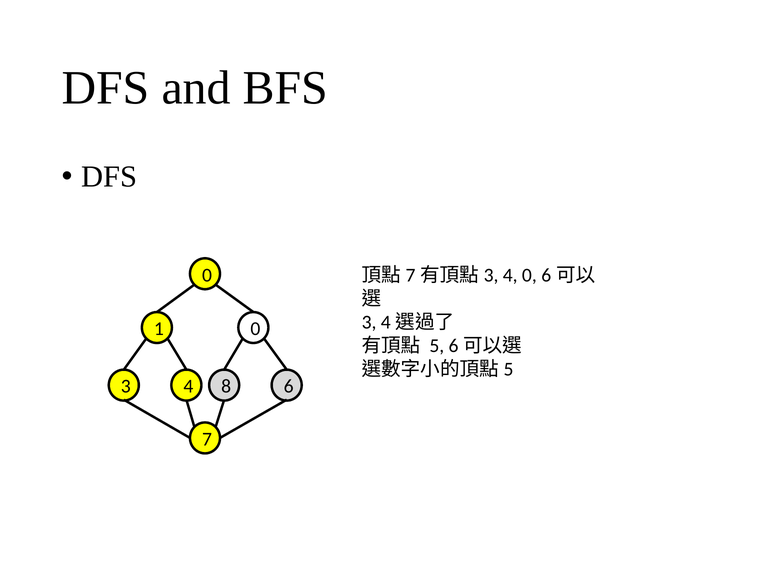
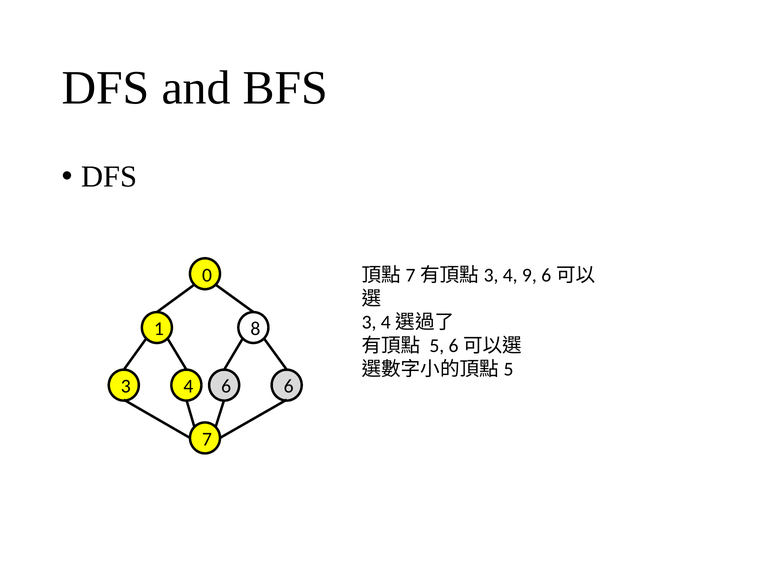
4 0: 0 -> 9
1 0: 0 -> 8
4 8: 8 -> 6
